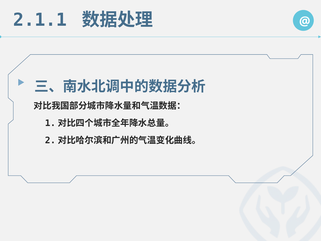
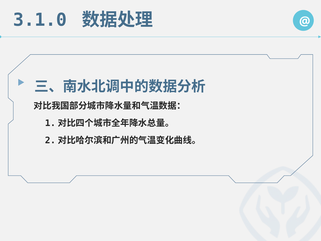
2.1.1: 2.1.1 -> 3.1.0
